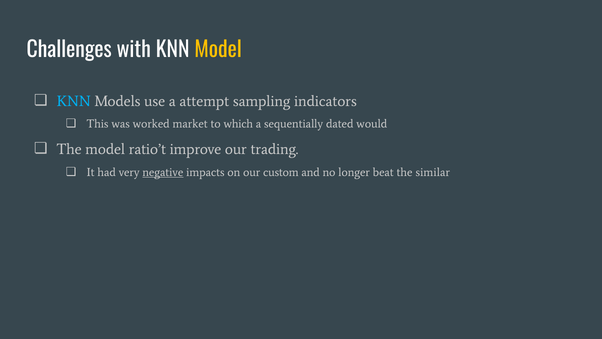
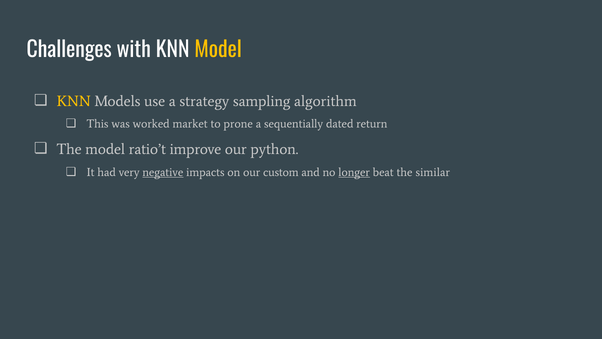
KNN at (74, 101) colour: light blue -> yellow
attempt: attempt -> strategy
indicators: indicators -> algorithm
which: which -> prone
would: would -> return
trading: trading -> python
longer underline: none -> present
